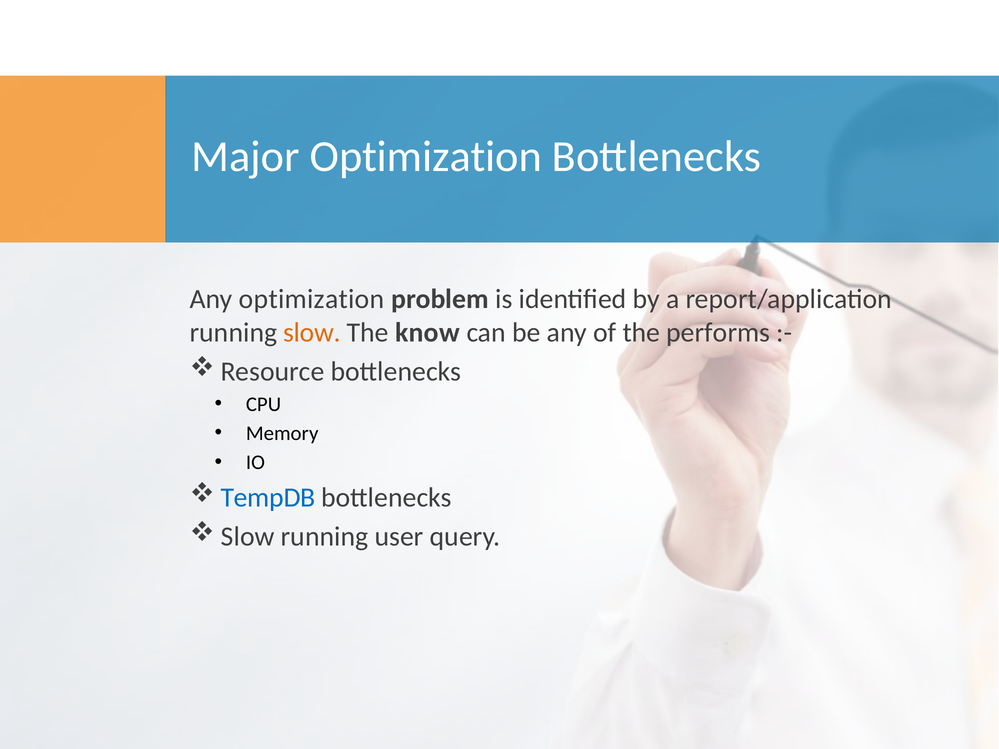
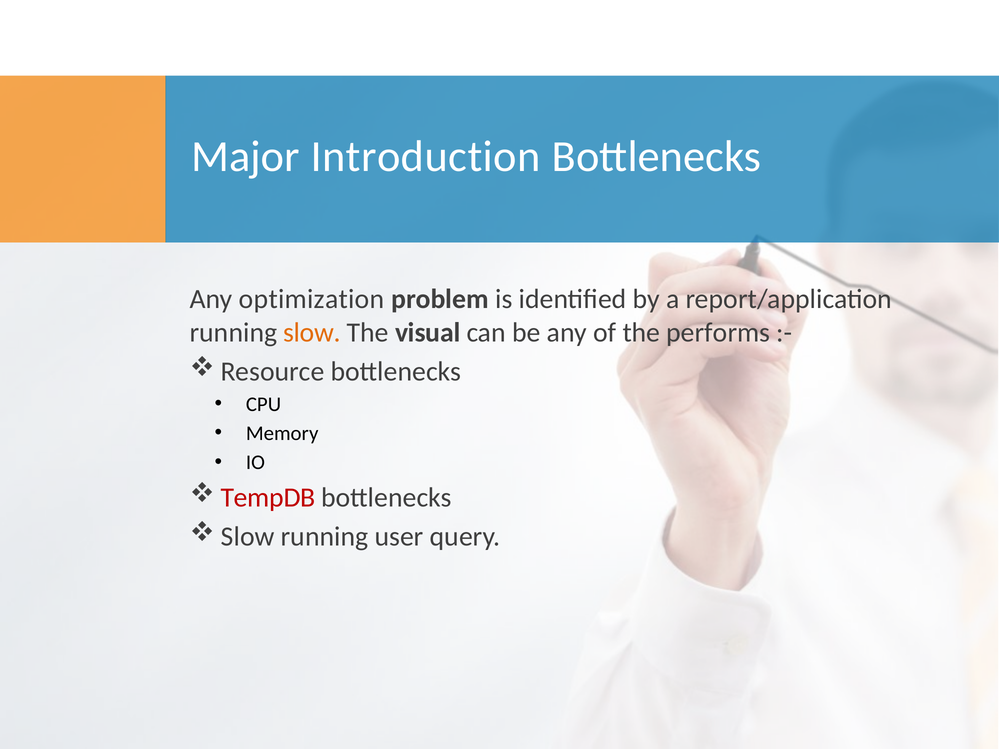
Major Optimization: Optimization -> Introduction
know: know -> visual
TempDB colour: blue -> red
